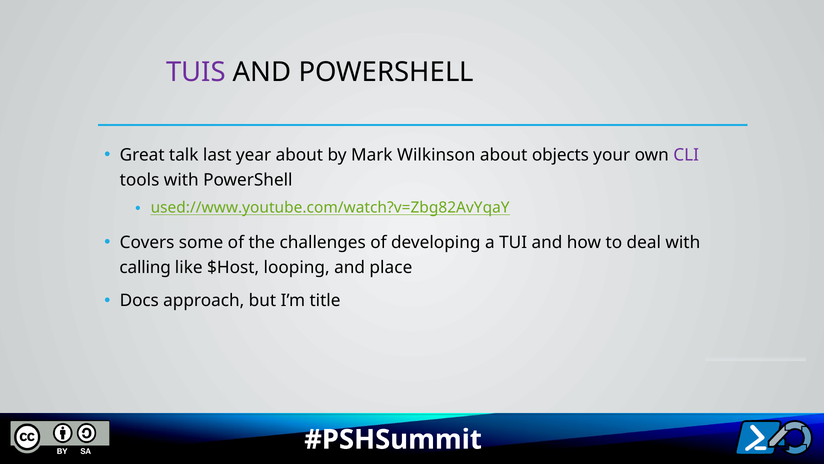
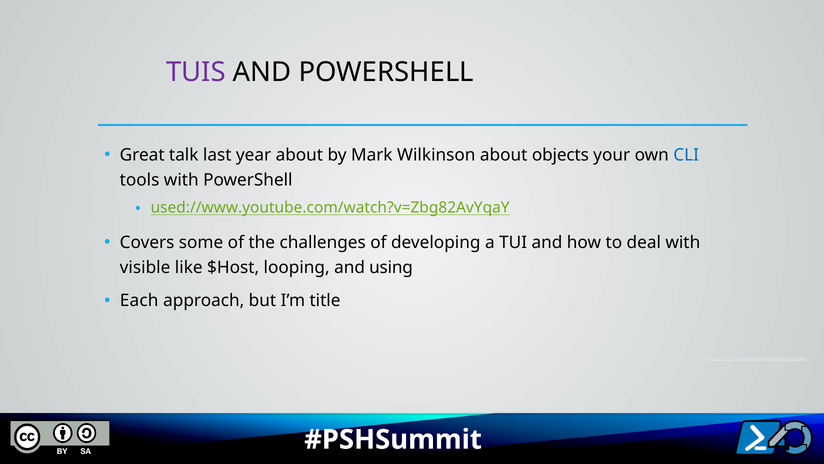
CLI colour: purple -> blue
calling: calling -> visible
place: place -> using
Docs: Docs -> Each
